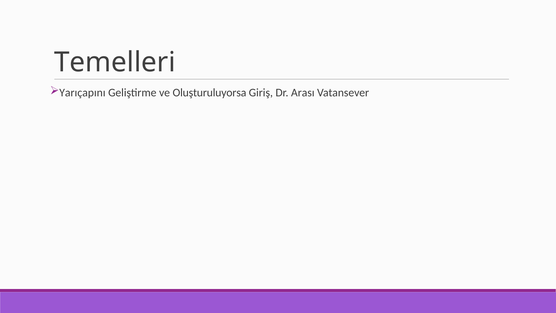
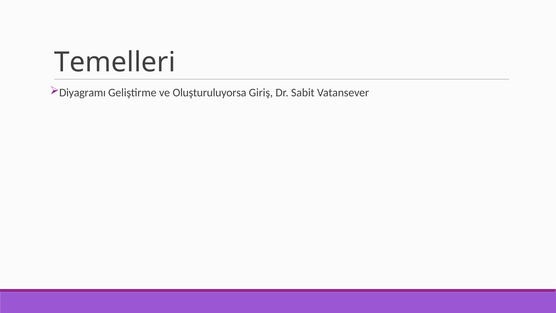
Yarıçapını: Yarıçapını -> Diyagramı
Arası: Arası -> Sabit
